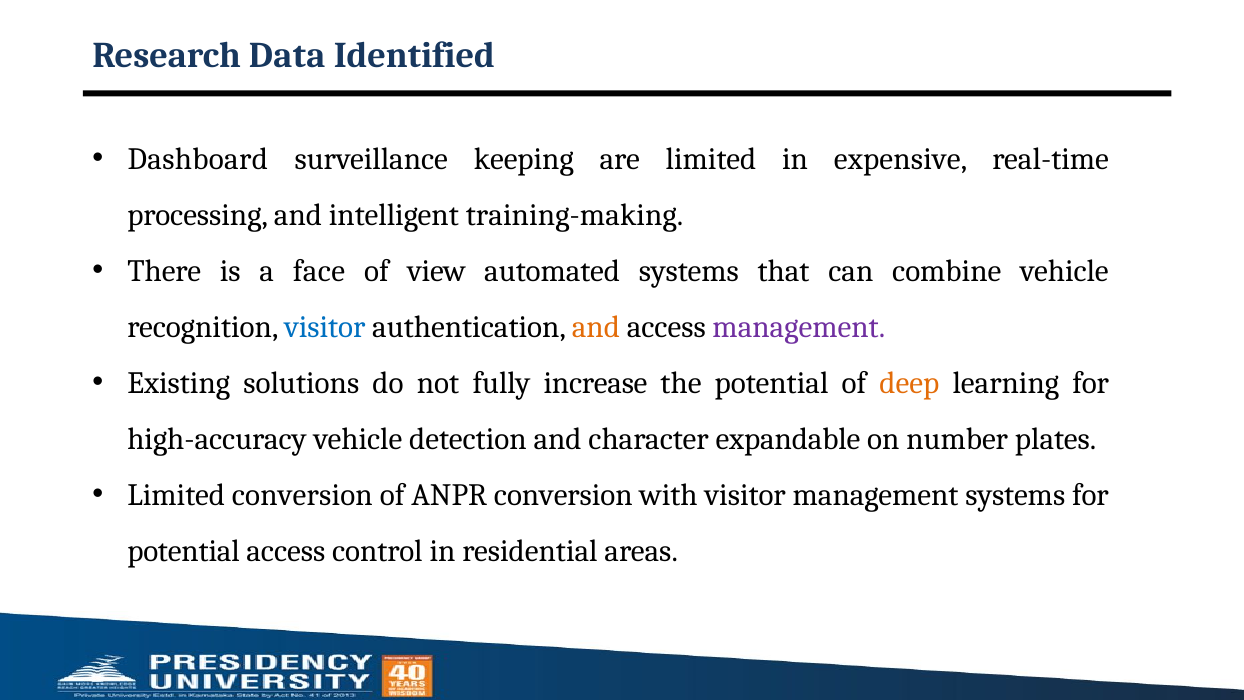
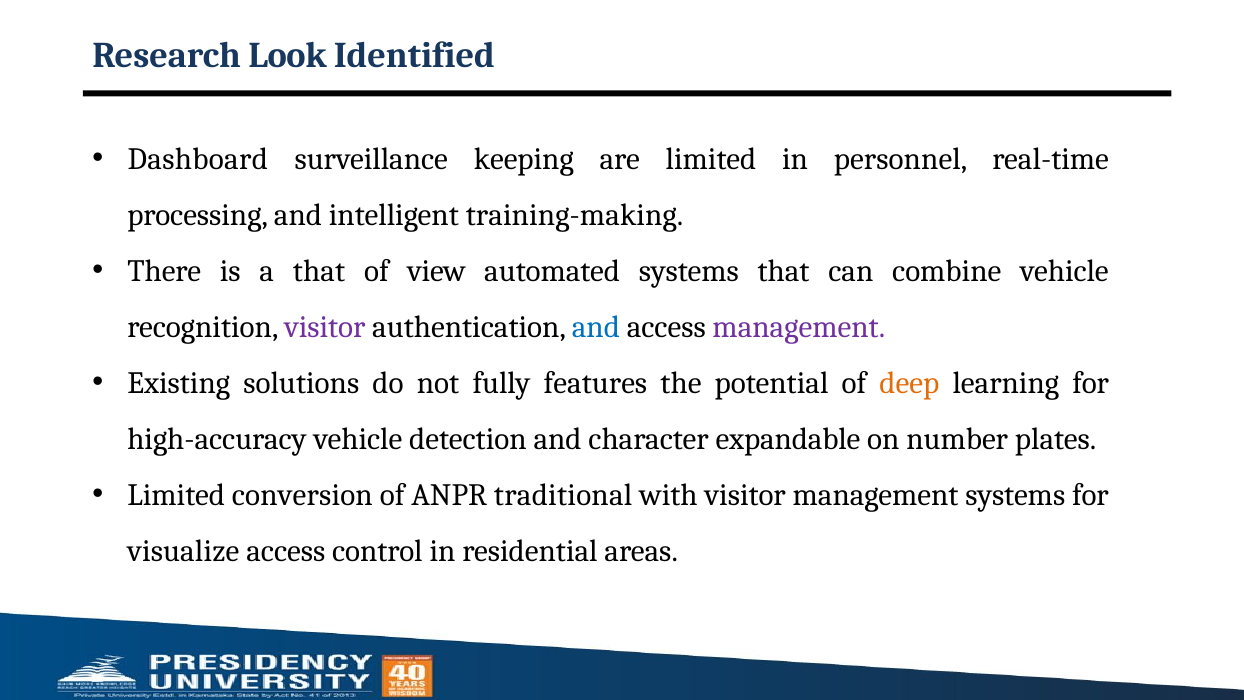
Data: Data -> Look
expensive: expensive -> personnel
a face: face -> that
visitor at (325, 327) colour: blue -> purple
and at (596, 327) colour: orange -> blue
increase: increase -> features
ANPR conversion: conversion -> traditional
potential at (184, 551): potential -> visualize
